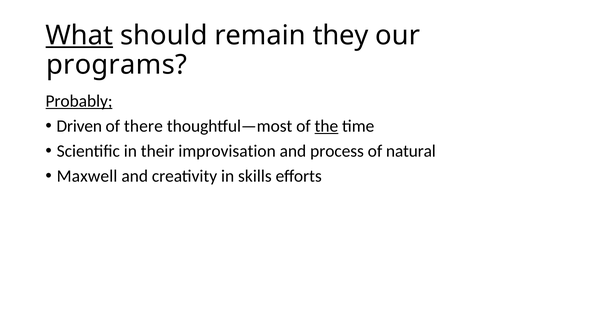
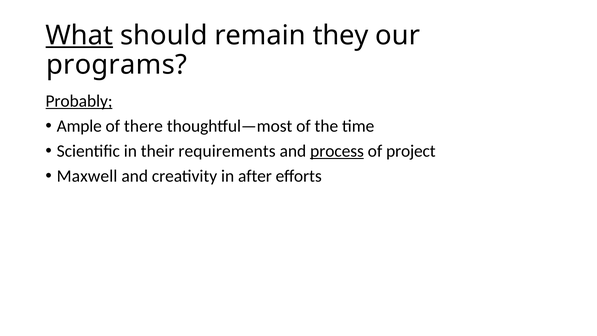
Driven: Driven -> Ample
the underline: present -> none
improvisation: improvisation -> requirements
process underline: none -> present
natural: natural -> project
skills: skills -> after
